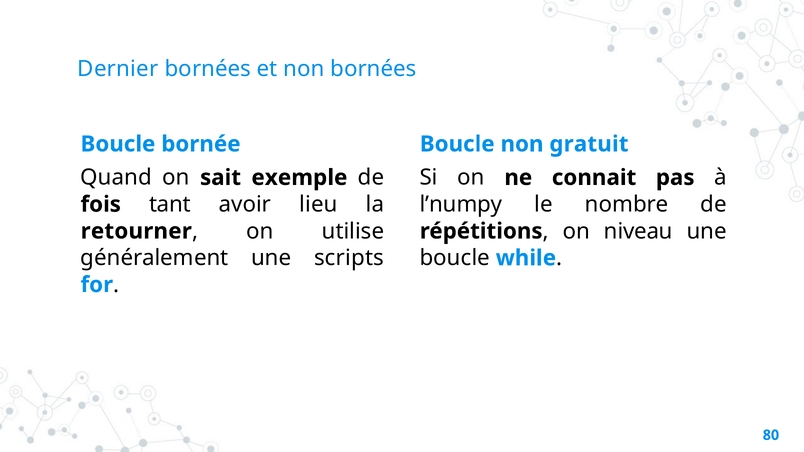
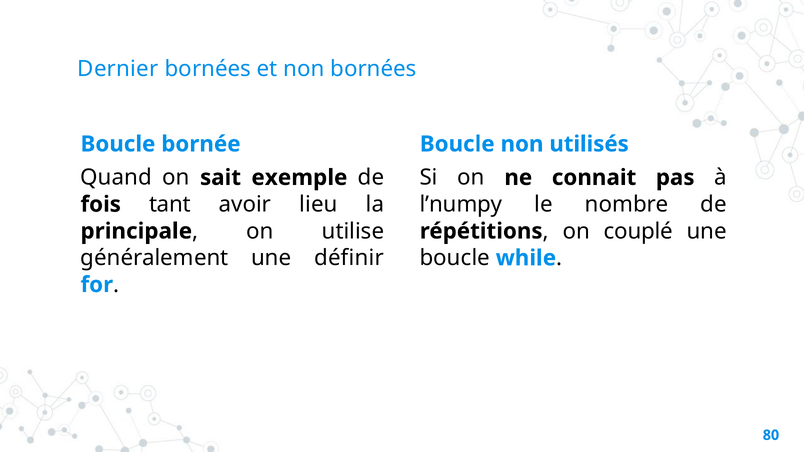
gratuit: gratuit -> utilisés
retourner: retourner -> principale
niveau: niveau -> couplé
scripts: scripts -> définir
